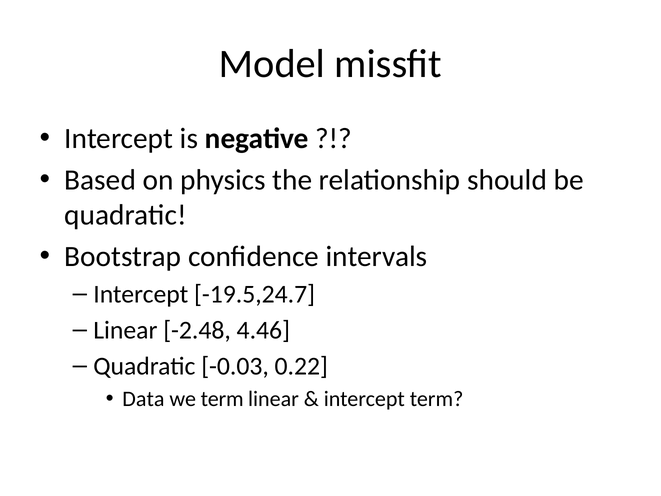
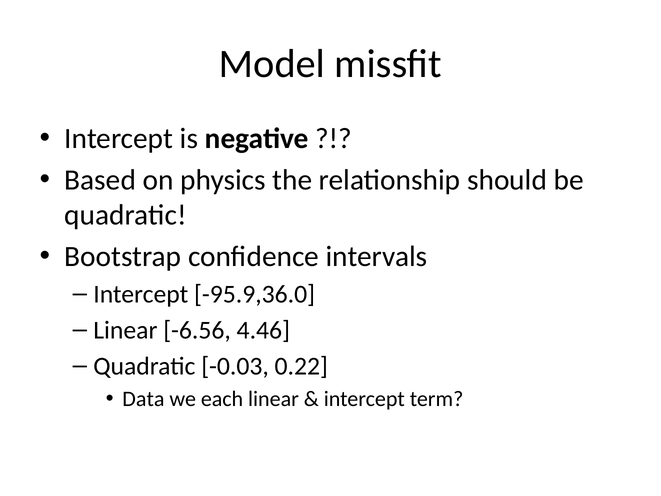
-19.5,24.7: -19.5,24.7 -> -95.9,36.0
-2.48: -2.48 -> -6.56
we term: term -> each
